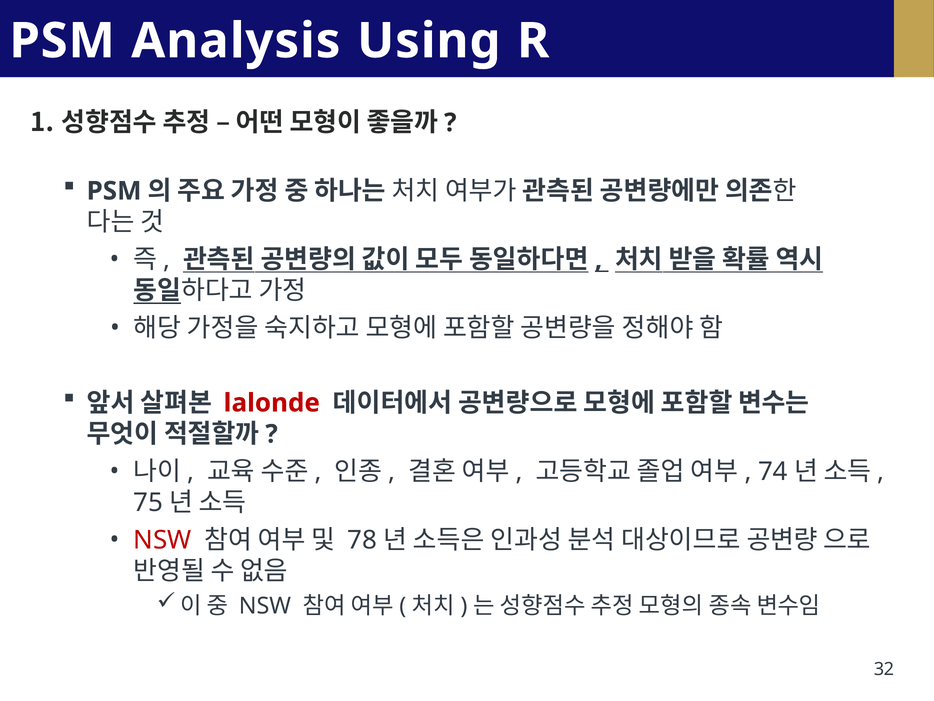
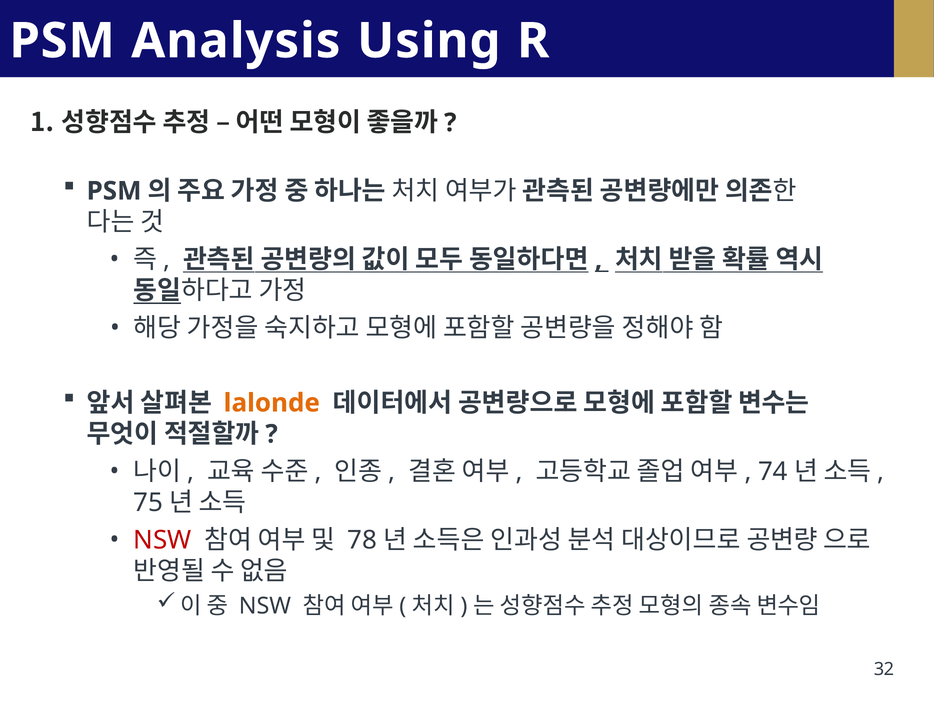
lalonde colour: red -> orange
